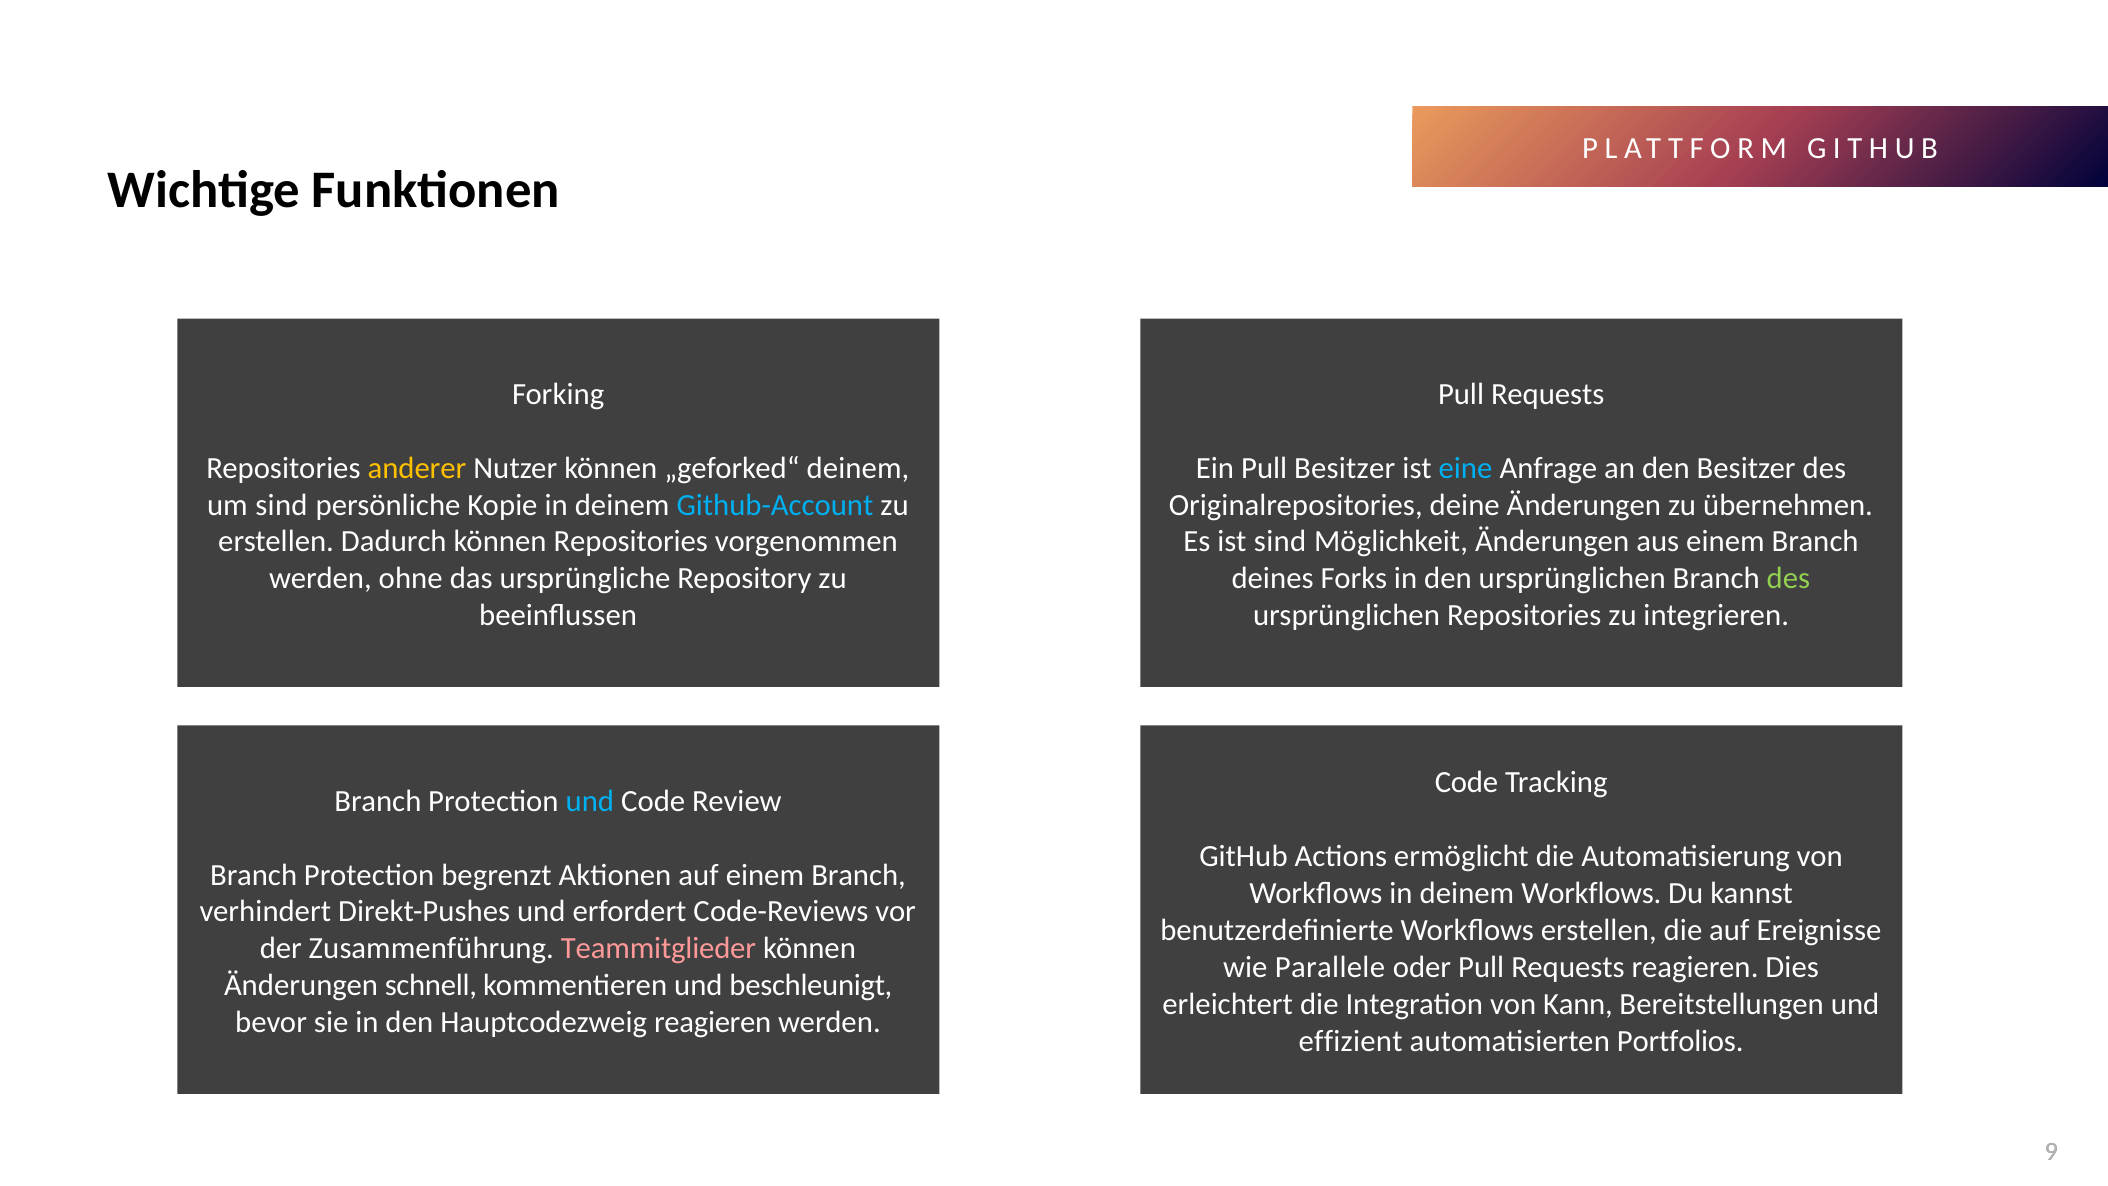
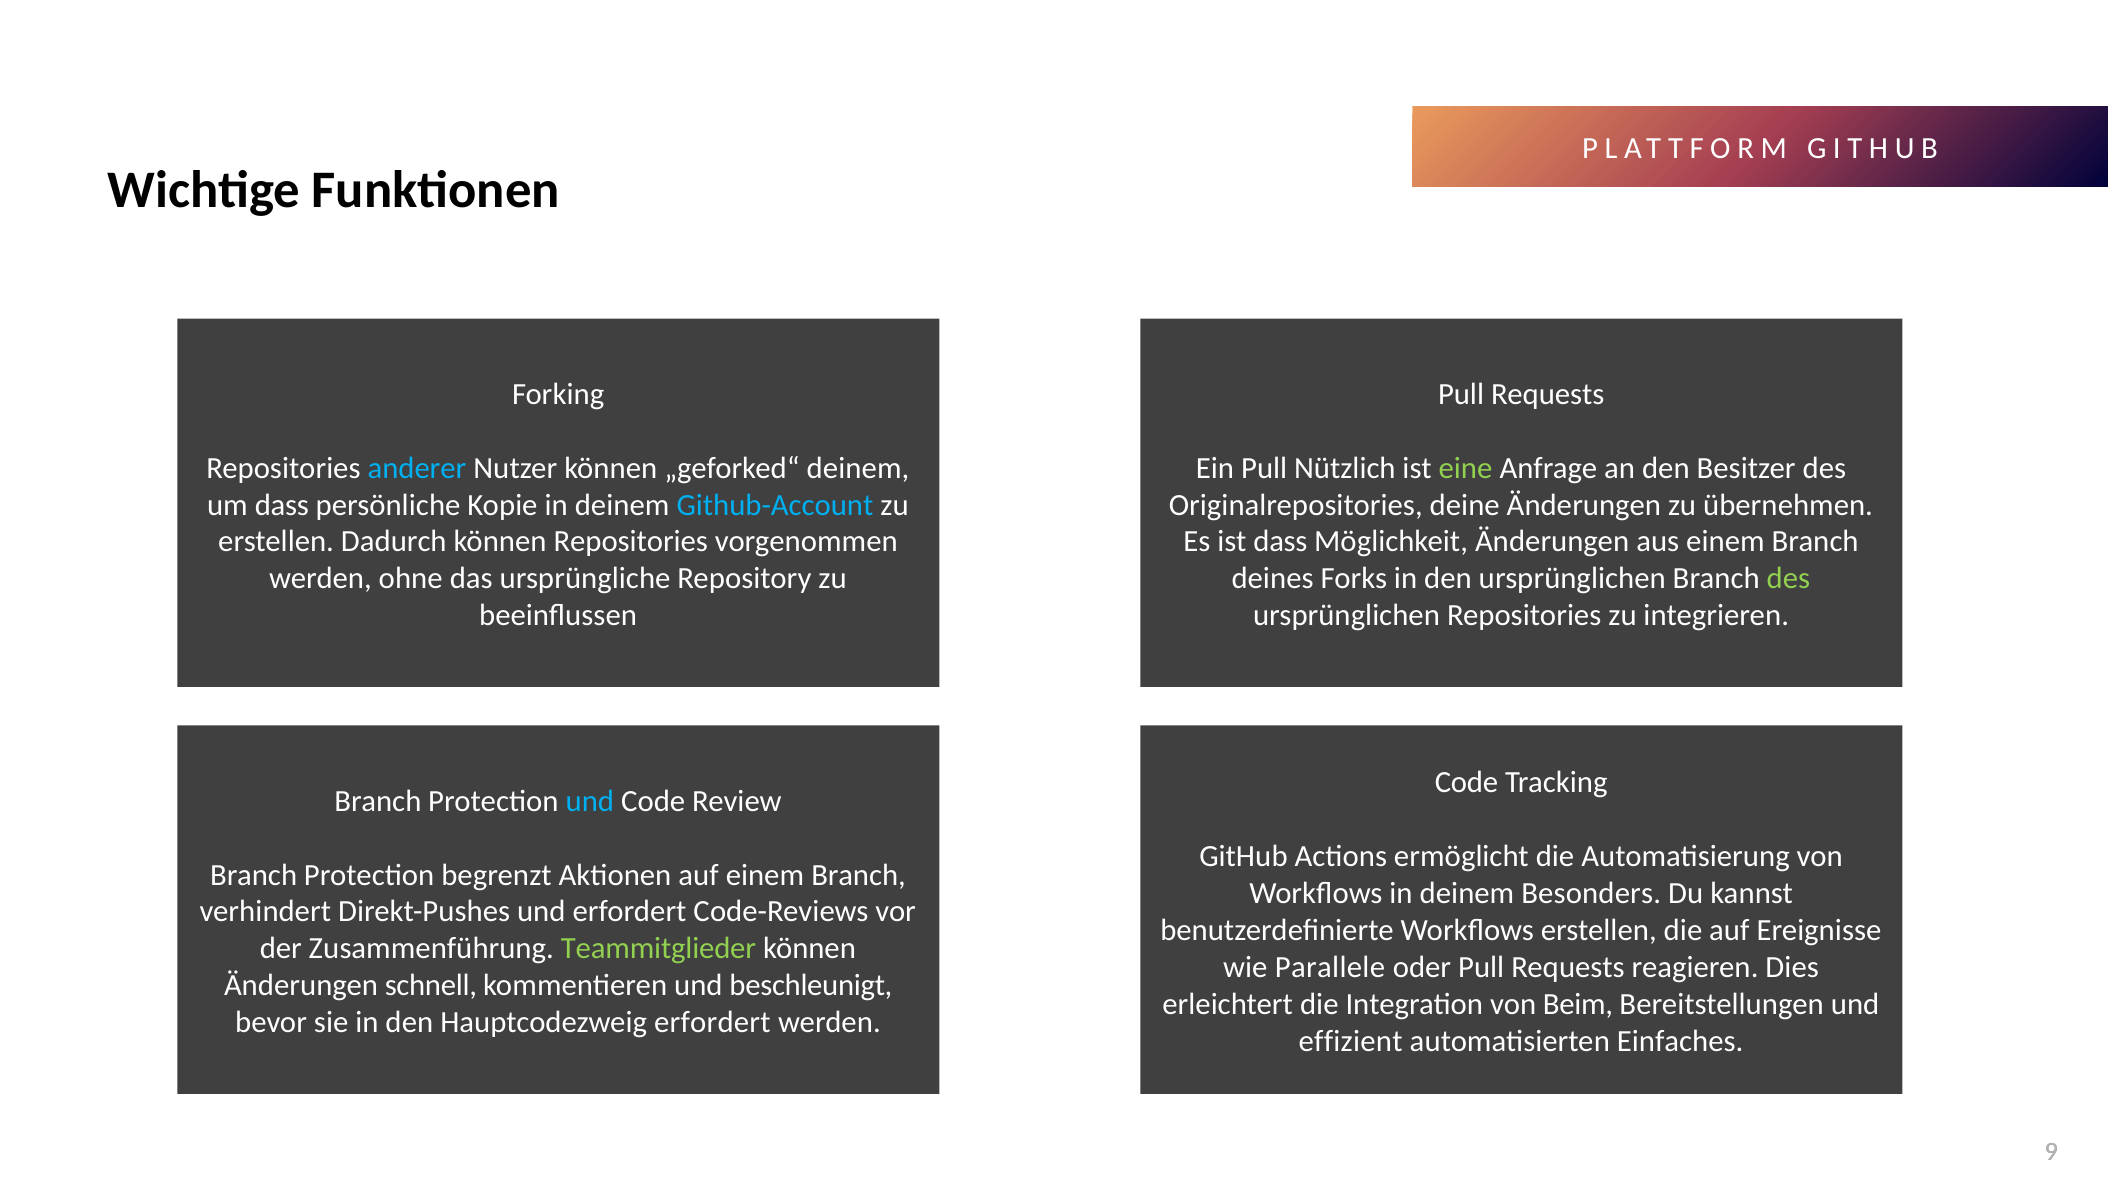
anderer colour: yellow -> light blue
Pull Besitzer: Besitzer -> Nützlich
eine colour: light blue -> light green
um sind: sind -> dass
ist sind: sind -> dass
deinem Workflows: Workflows -> Besonders
Teammitglieder colour: pink -> light green
Kann: Kann -> Beim
Hauptcodezweig reagieren: reagieren -> erfordert
Portfolios: Portfolios -> Einfaches
